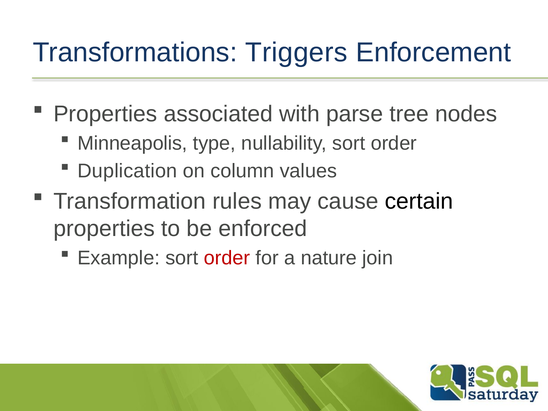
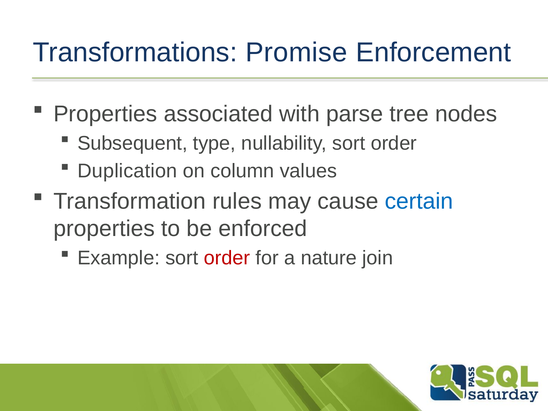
Triggers: Triggers -> Promise
Minneapolis: Minneapolis -> Subsequent
certain colour: black -> blue
